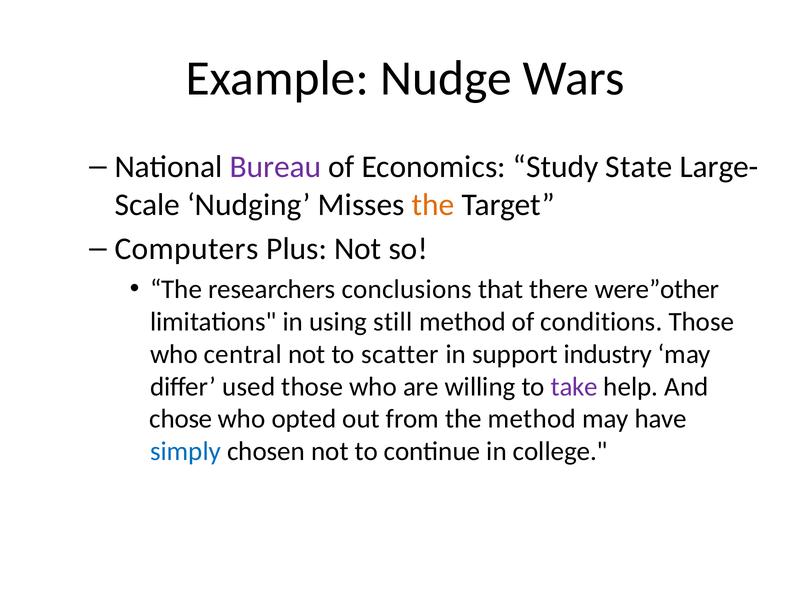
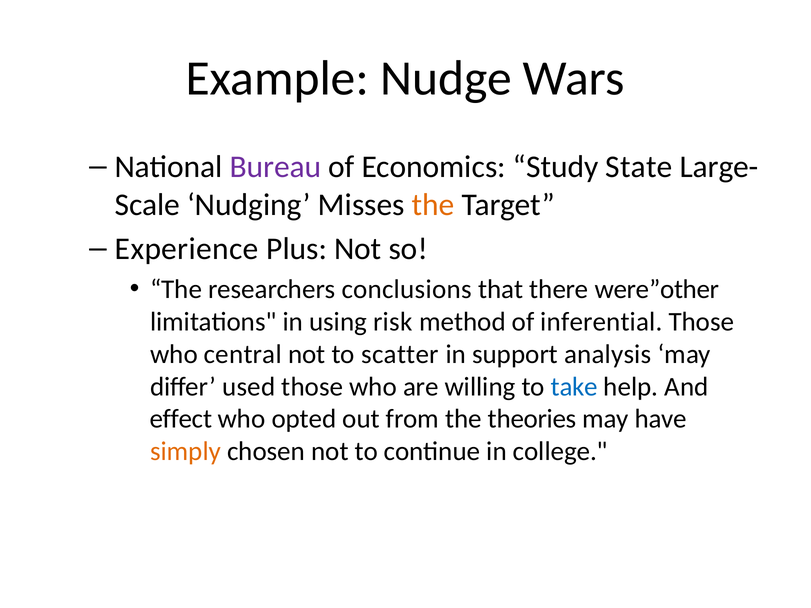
Computers: Computers -> Experience
still: still -> risk
conditions: conditions -> inferential
industry: industry -> analysis
take colour: purple -> blue
chose: chose -> effect
the method: method -> theories
simply colour: blue -> orange
